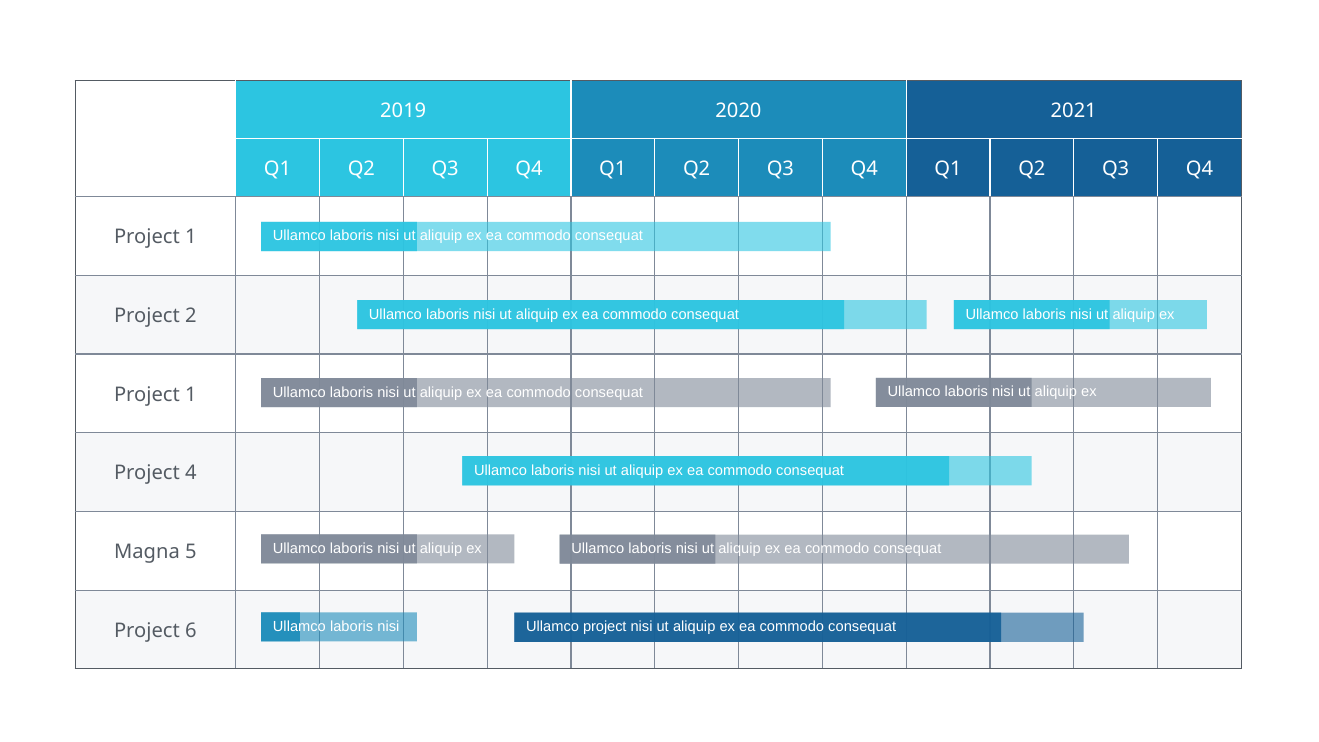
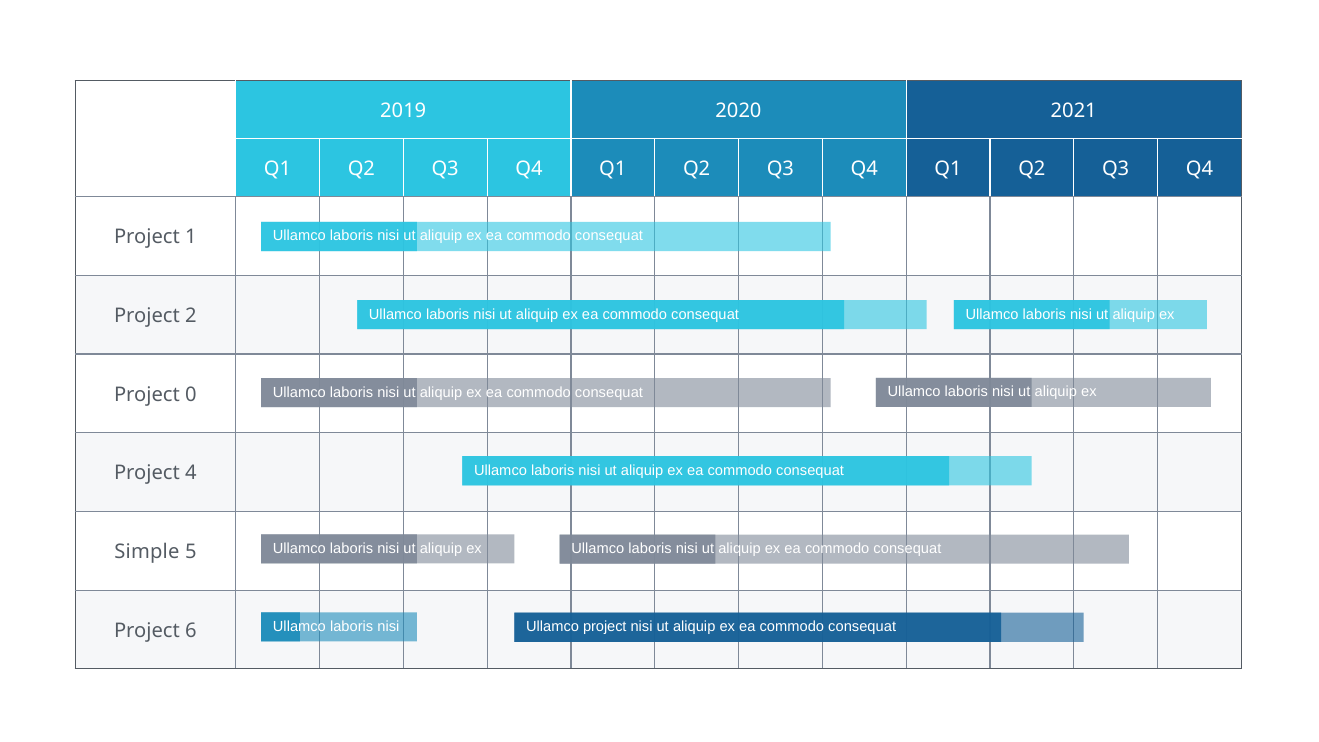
1 at (191, 395): 1 -> 0
Magna: Magna -> Simple
